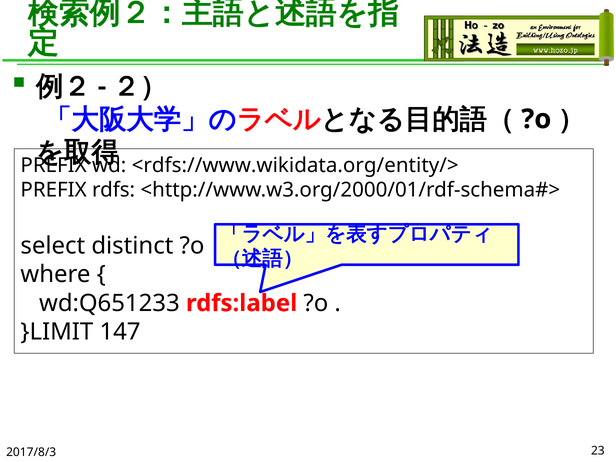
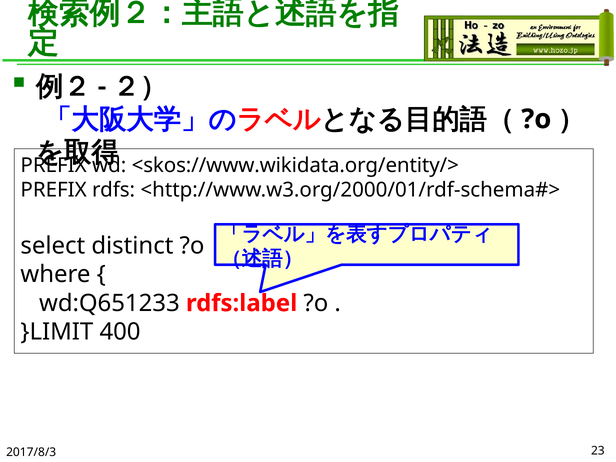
<rdfs://www.wikidata.org/entity/>: <rdfs://www.wikidata.org/entity/> -> <skos://www.wikidata.org/entity/>
147: 147 -> 400
